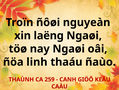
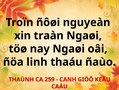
laëng: laëng -> traàn
